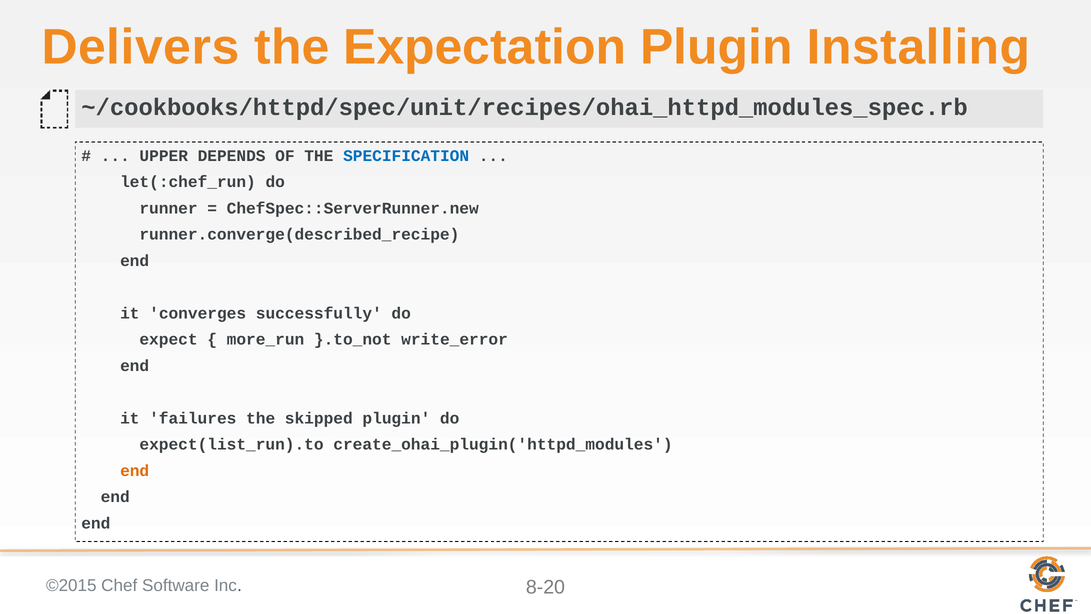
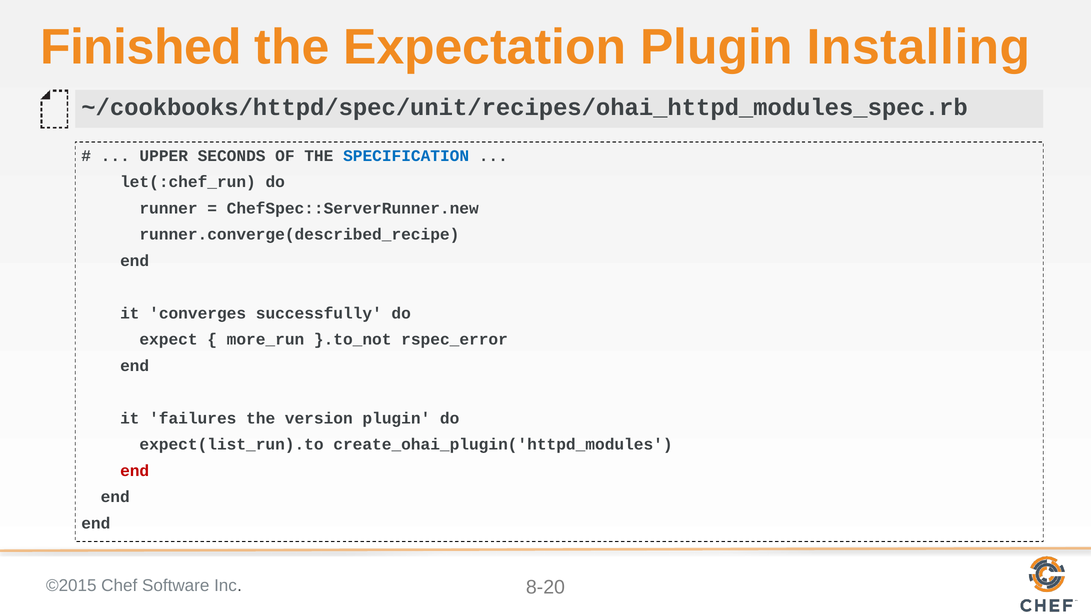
Delivers: Delivers -> Finished
DEPENDS: DEPENDS -> SECONDS
write_error: write_error -> rspec_error
skipped: skipped -> version
end at (135, 471) colour: orange -> red
